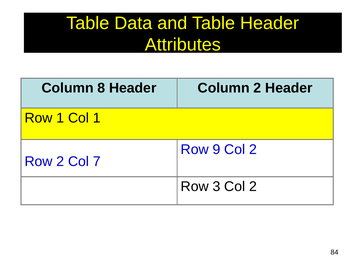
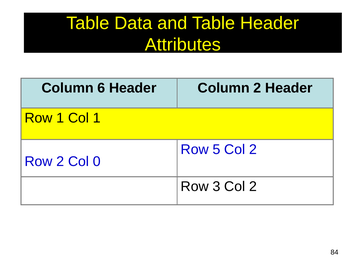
8: 8 -> 6
9: 9 -> 5
7: 7 -> 0
